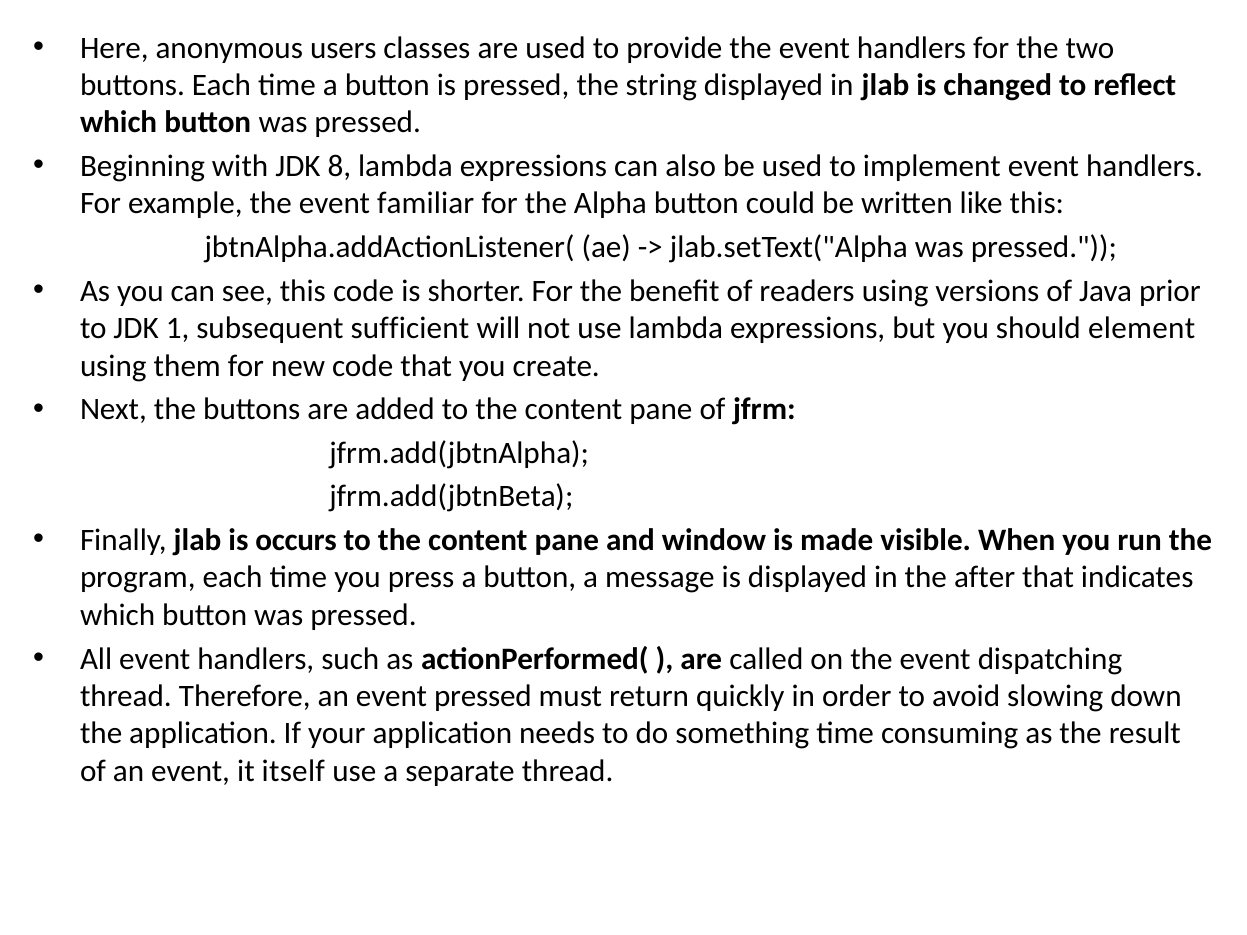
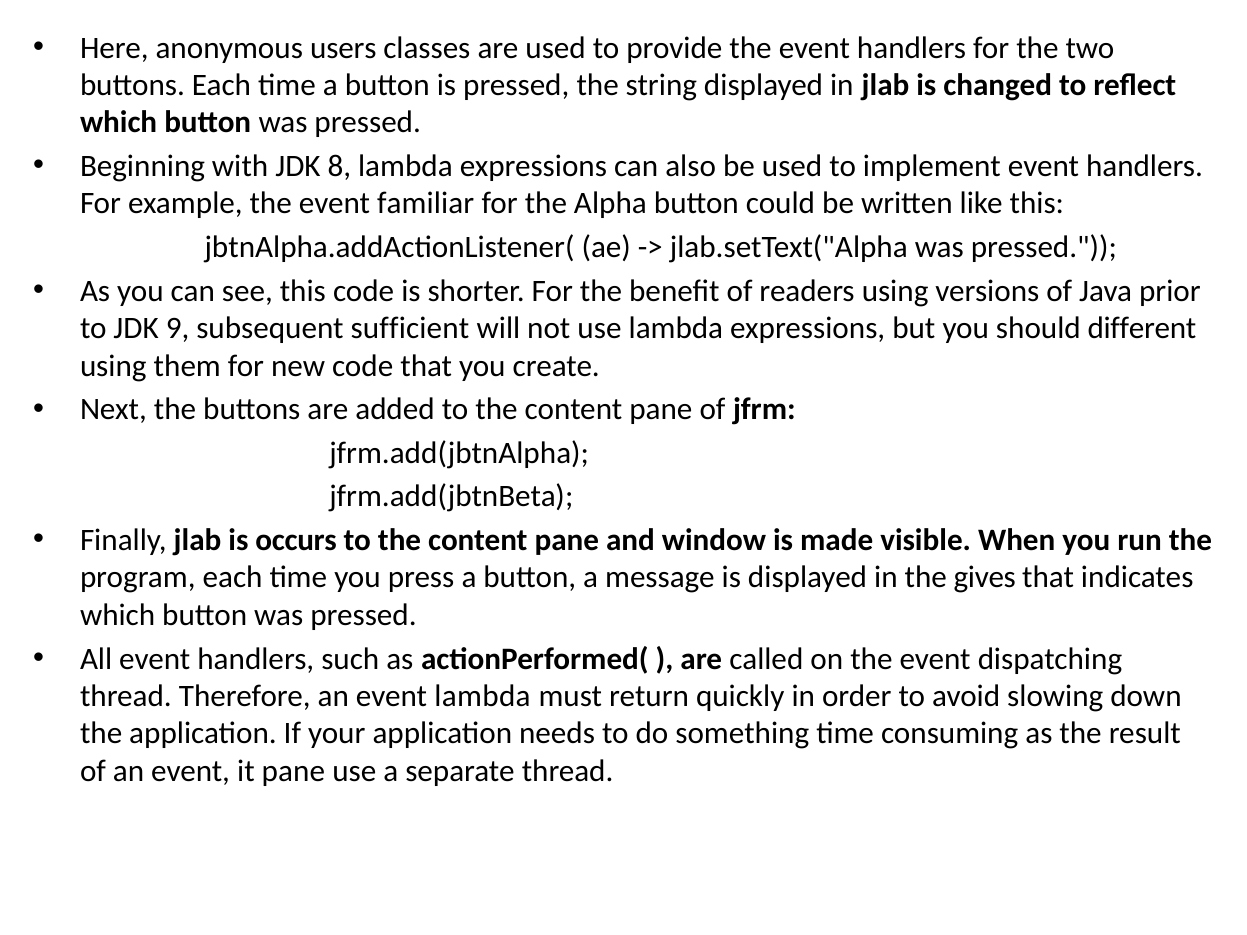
1: 1 -> 9
element: element -> different
after: after -> gives
event pressed: pressed -> lambda
it itself: itself -> pane
